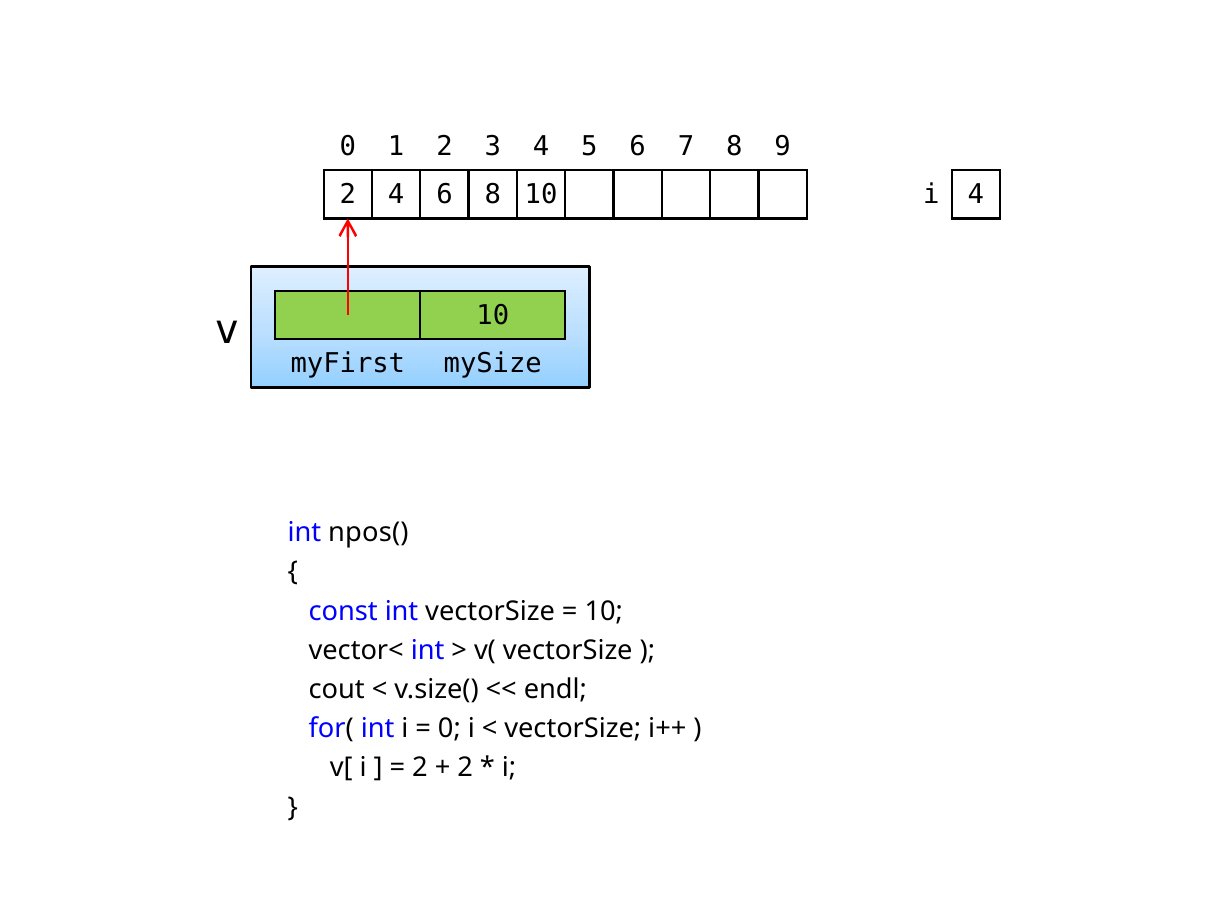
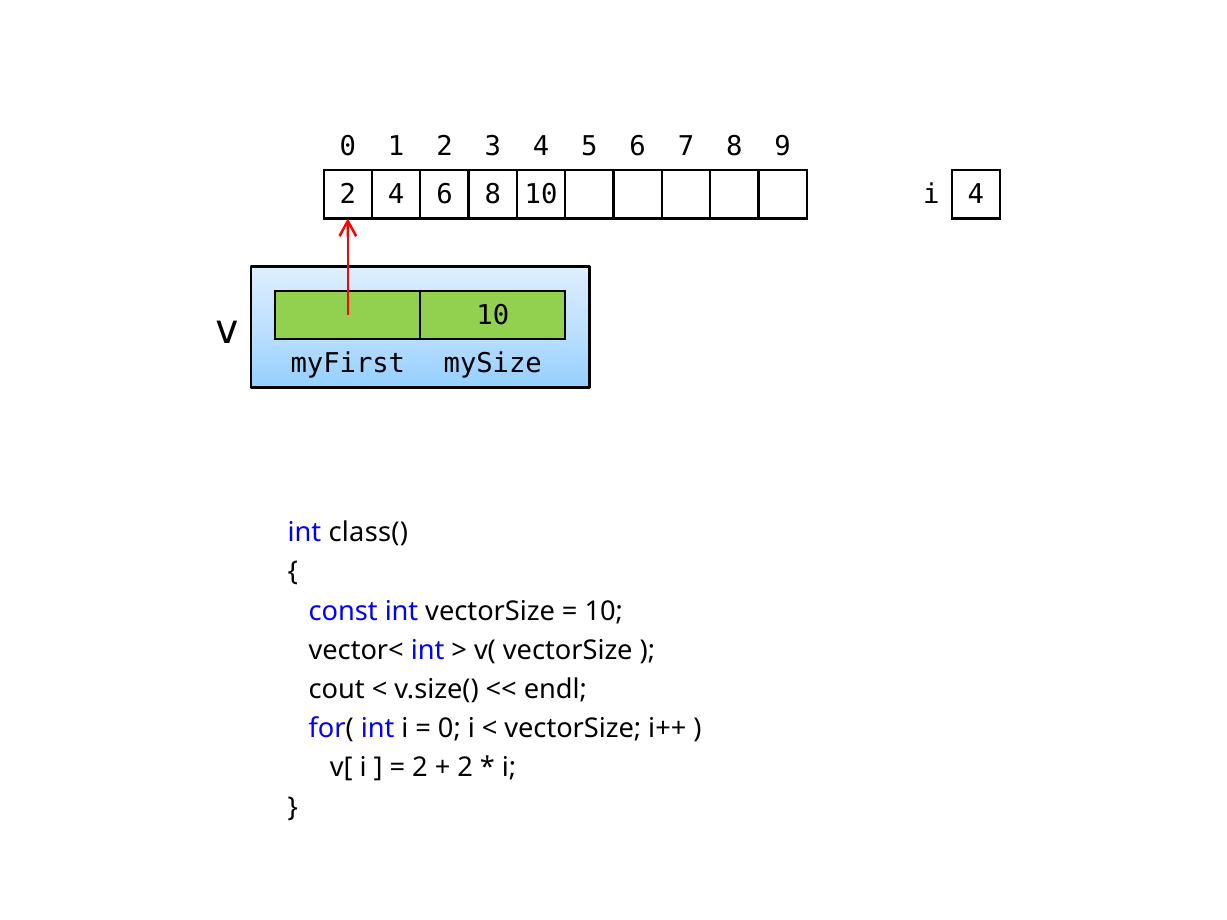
npos(: npos( -> class(
